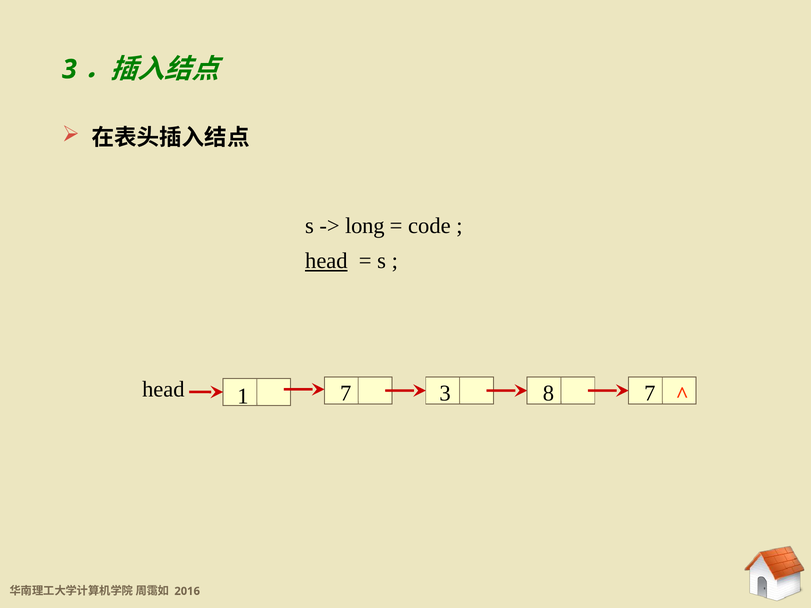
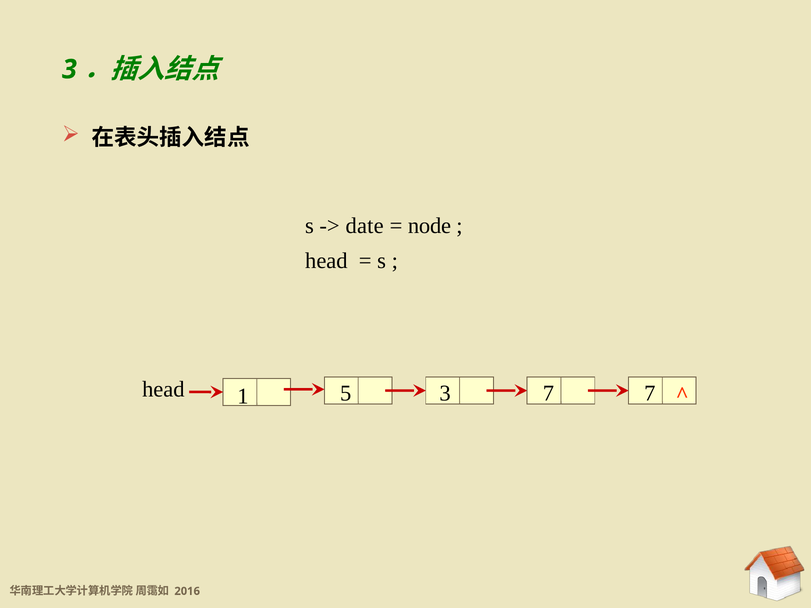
long: long -> date
code: code -> node
head at (326, 261) underline: present -> none
3 8: 8 -> 7
1 7: 7 -> 5
